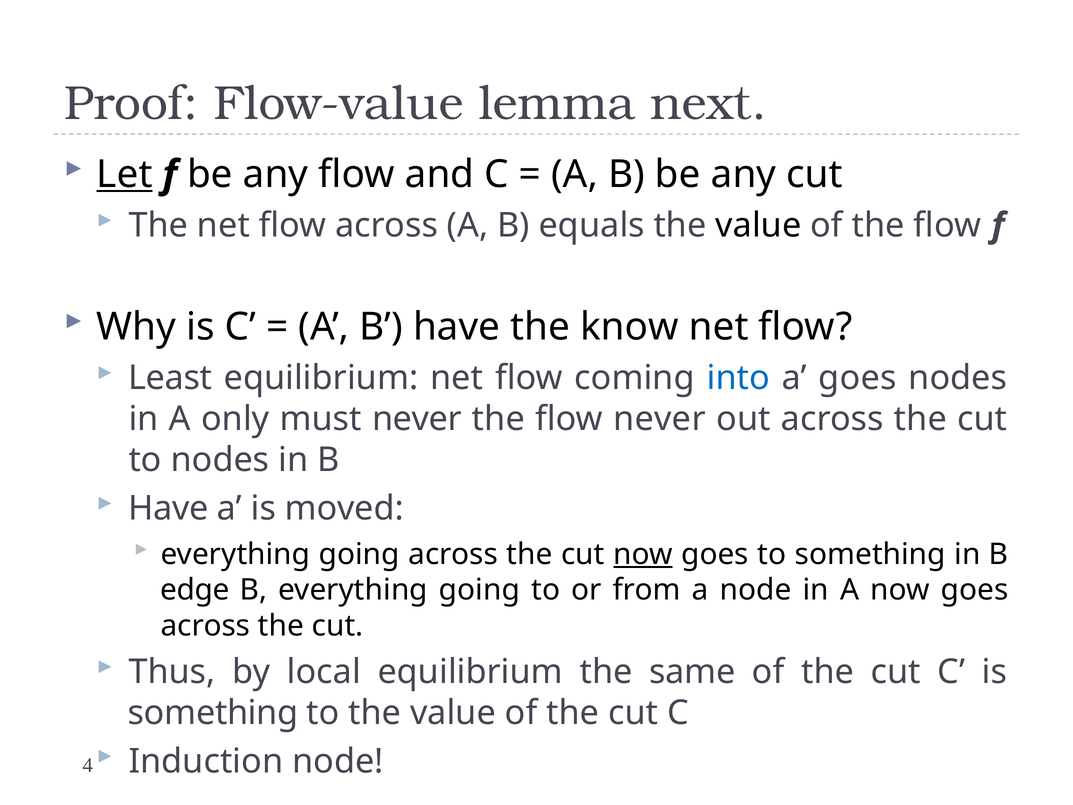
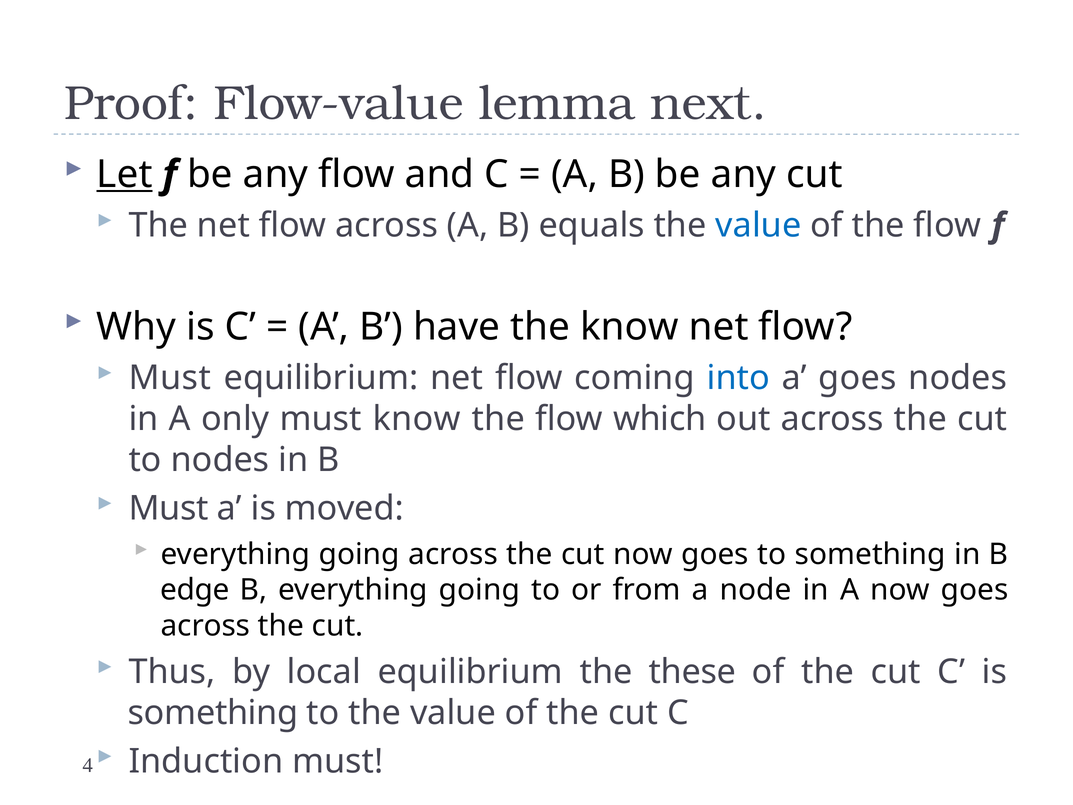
value at (758, 225) colour: black -> blue
Least at (170, 378): Least -> Must
must never: never -> know
flow never: never -> which
Have at (169, 508): Have -> Must
now at (643, 554) underline: present -> none
same: same -> these
Induction node: node -> must
